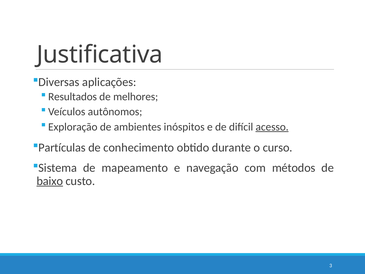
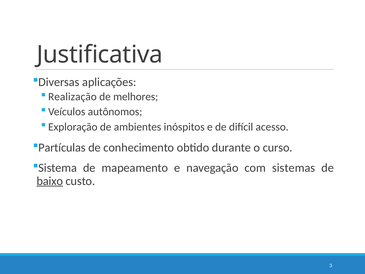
Resultados: Resultados -> Realização
acesso underline: present -> none
métodos: métodos -> sistemas
